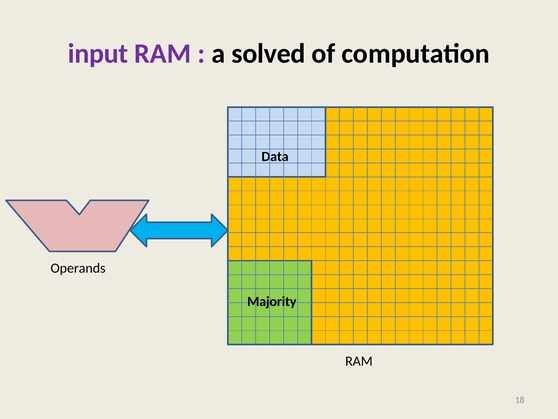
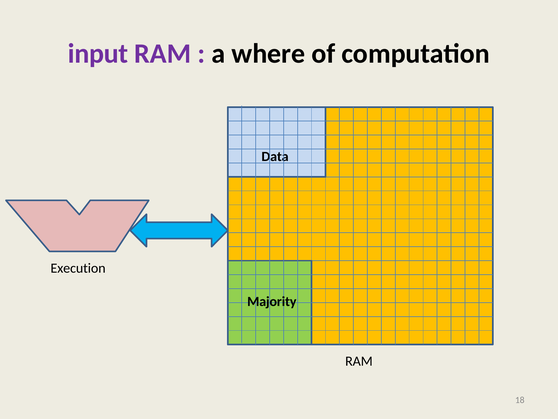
solved: solved -> where
Operands: Operands -> Execution
